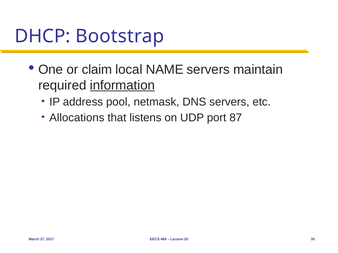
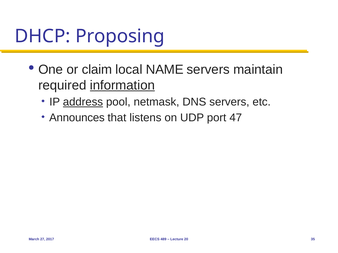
Bootstrap: Bootstrap -> Proposing
address underline: none -> present
Allocations: Allocations -> Announces
87: 87 -> 47
